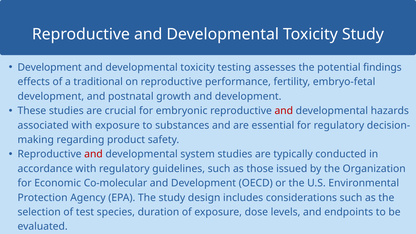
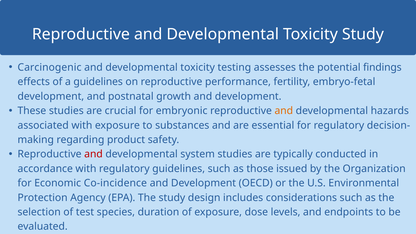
Development at (50, 67): Development -> Carcinogenic
a traditional: traditional -> guidelines
and at (284, 111) colour: red -> orange
Co-molecular: Co-molecular -> Co-incidence
